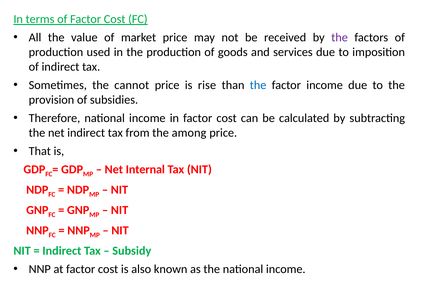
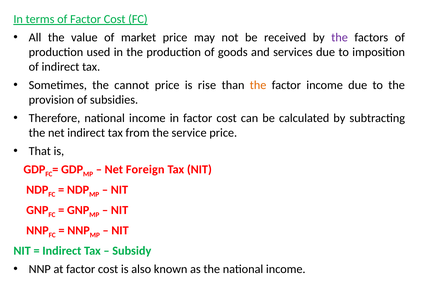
the at (258, 85) colour: blue -> orange
among: among -> service
Internal: Internal -> Foreign
